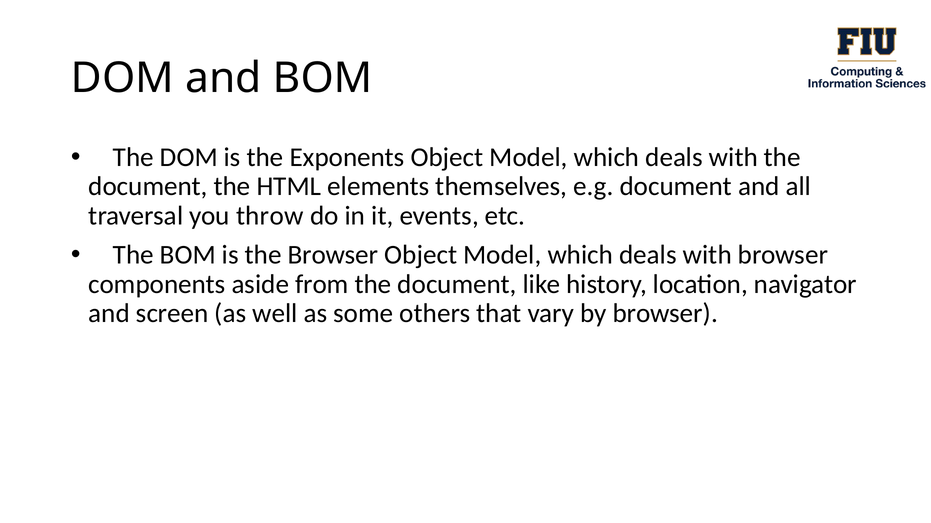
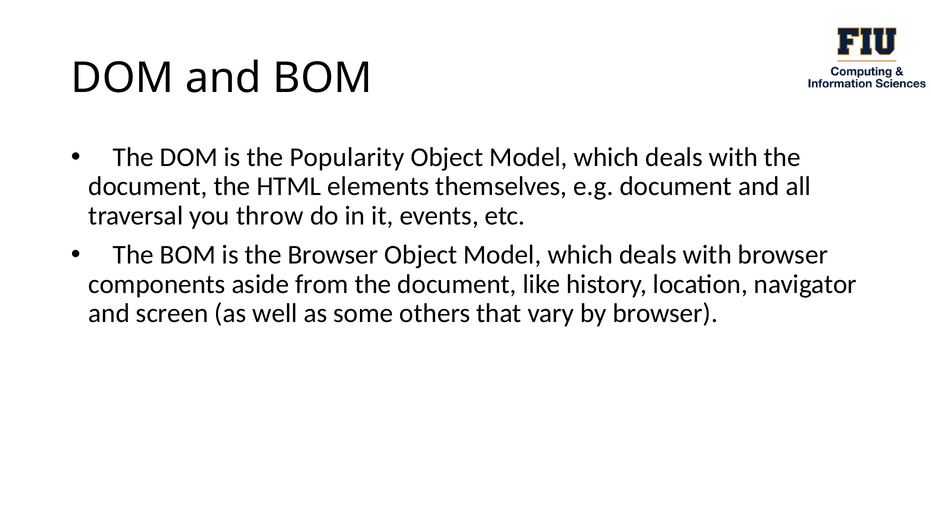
Exponents: Exponents -> Popularity
